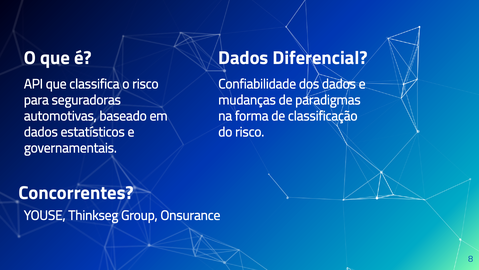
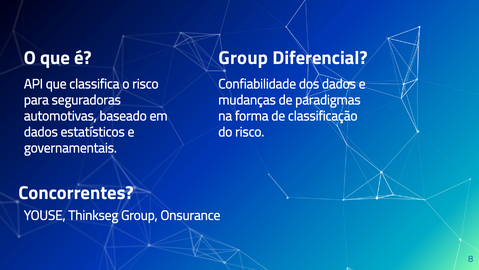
Dados at (243, 58): Dados -> Group
